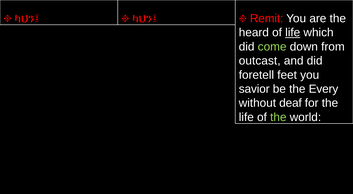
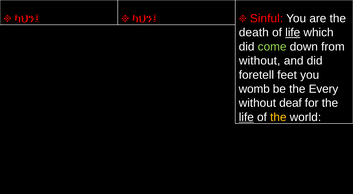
Remit: Remit -> Sinful
heard: heard -> death
outcast at (260, 61): outcast -> without
savior: savior -> womb
life at (246, 117) underline: none -> present
the at (278, 117) colour: light green -> yellow
